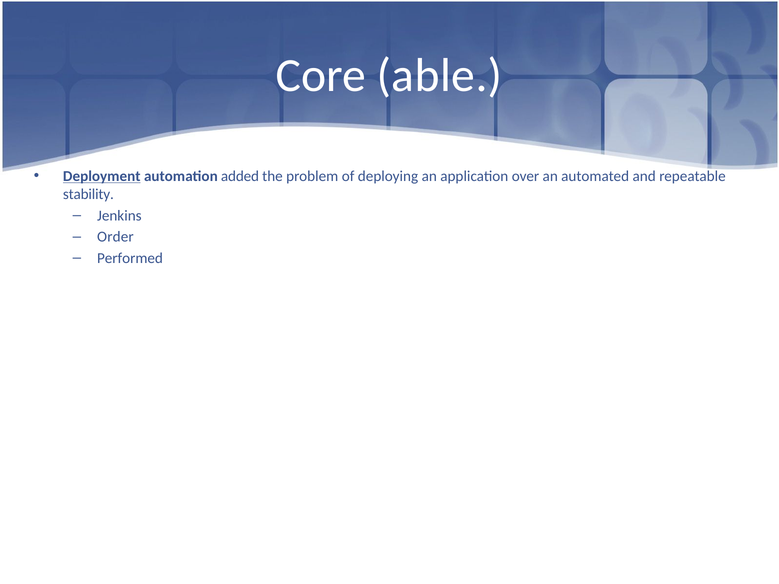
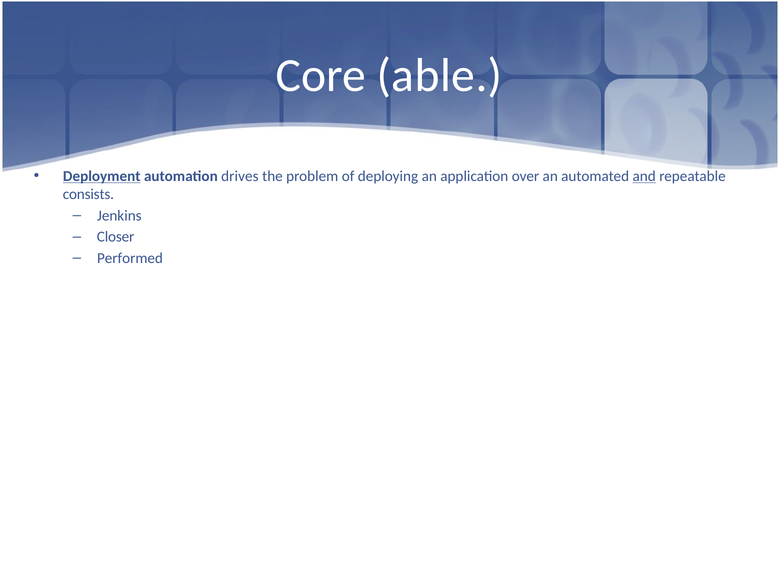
added: added -> drives
and underline: none -> present
stability: stability -> consists
Order: Order -> Closer
